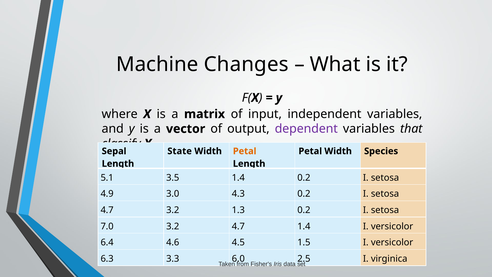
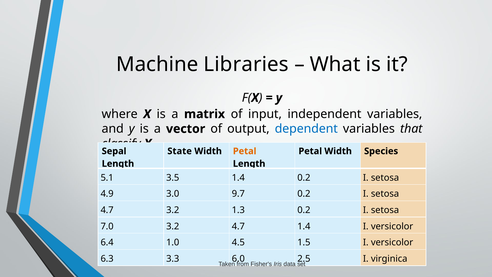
Changes: Changes -> Libraries
dependent colour: purple -> blue
4.3: 4.3 -> 9.7
4.6: 4.6 -> 1.0
